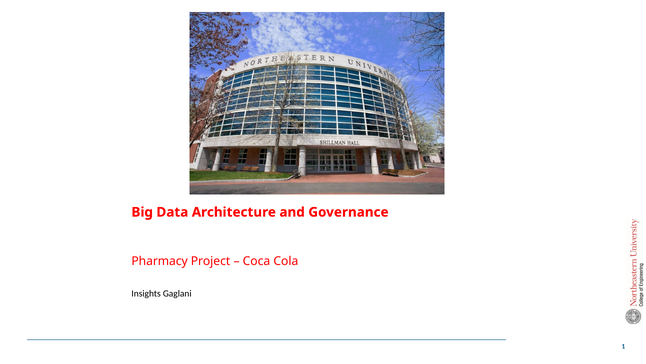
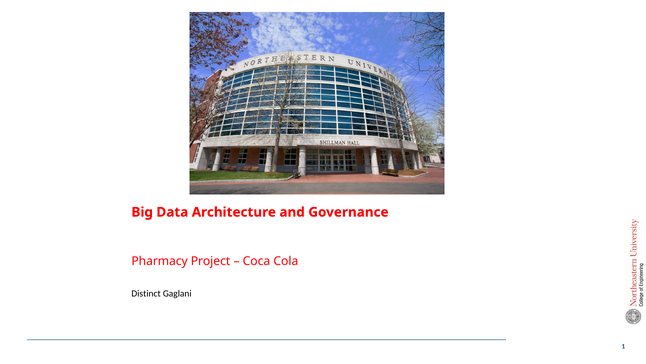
Insights: Insights -> Distinct
